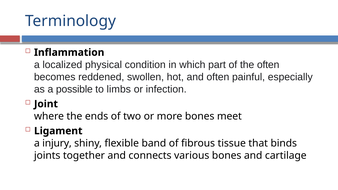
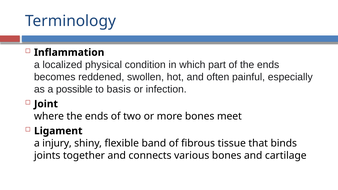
of the often: often -> ends
limbs: limbs -> basis
